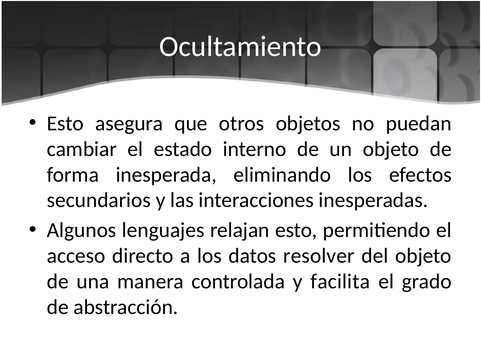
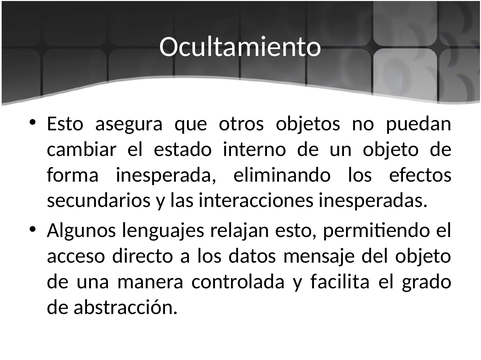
resolver: resolver -> mensaje
